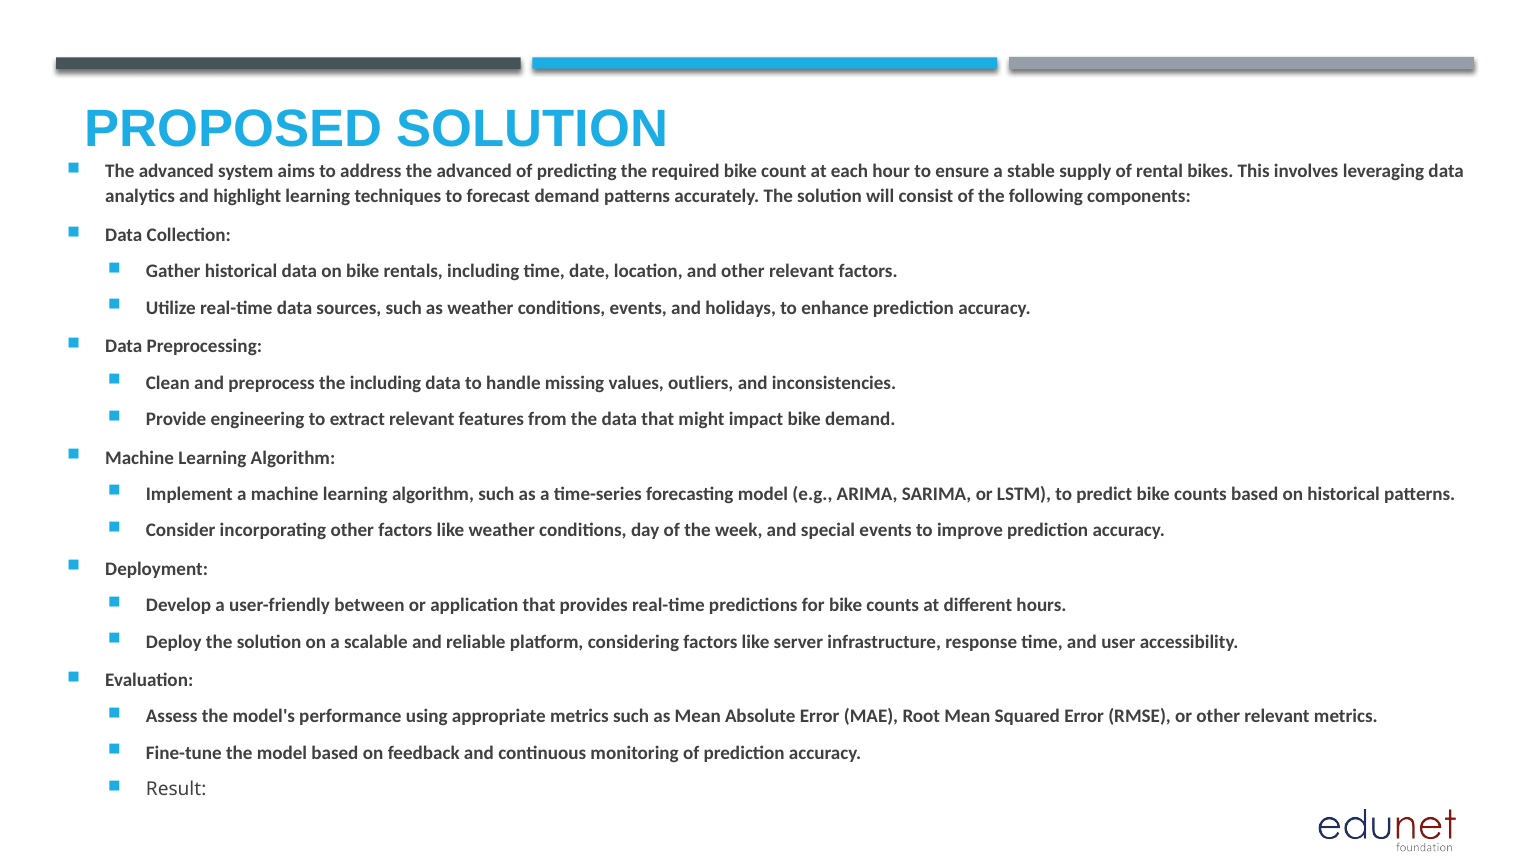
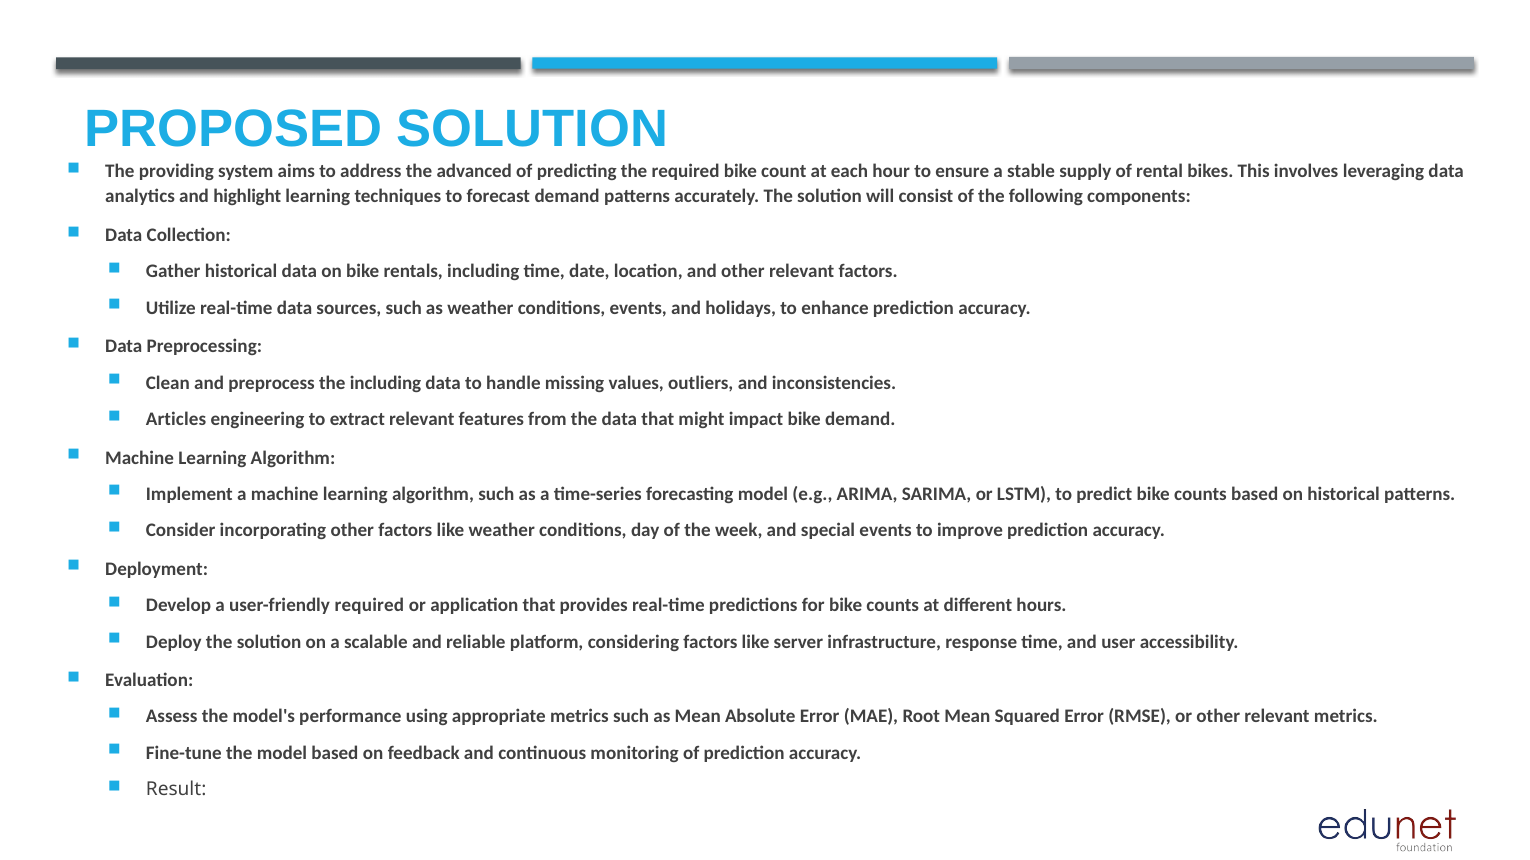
advanced at (176, 172): advanced -> providing
Provide: Provide -> Articles
user-friendly between: between -> required
